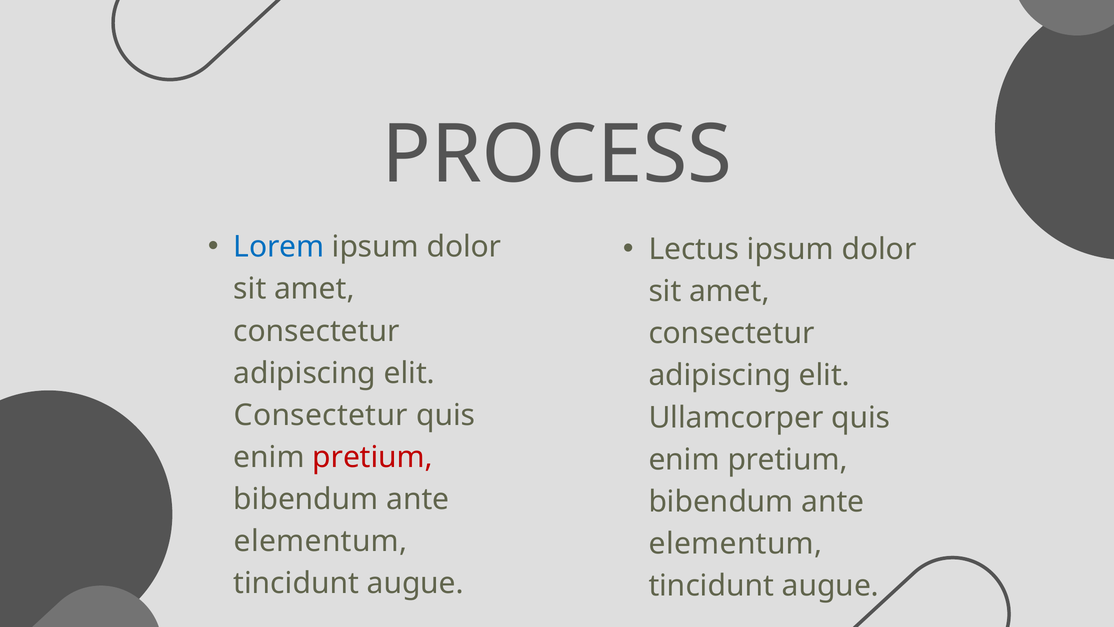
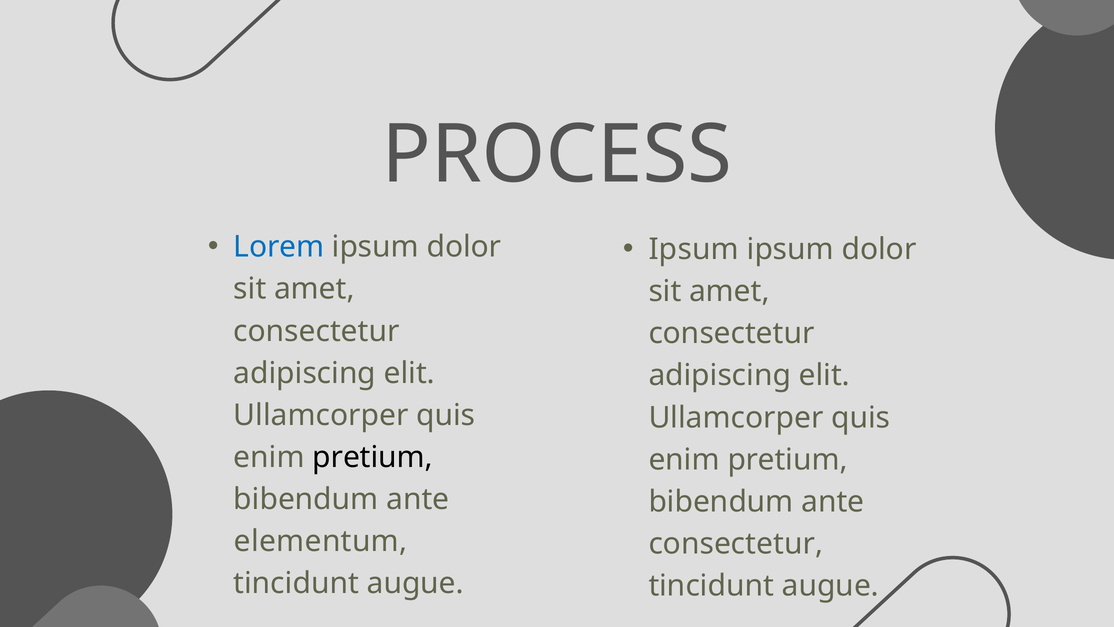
Lectus at (694, 249): Lectus -> Ipsum
Consectetur at (321, 415): Consectetur -> Ullamcorper
pretium at (373, 457) colour: red -> black
elementum at (736, 543): elementum -> consectetur
